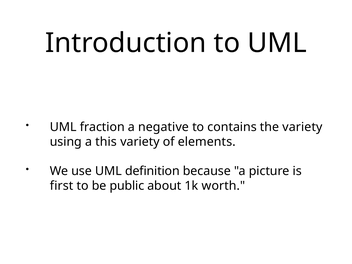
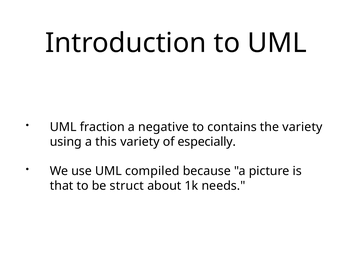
elements: elements -> especially
definition: definition -> compiled
first: first -> that
public: public -> struct
worth: worth -> needs
